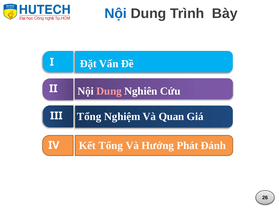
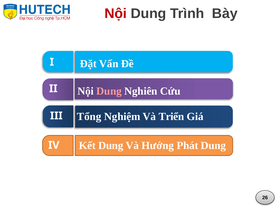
Nội at (116, 13) colour: blue -> red
Quan: Quan -> Triển
Kết Tổng: Tổng -> Dung
Phát Đánh: Đánh -> Dung
